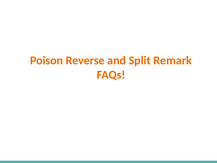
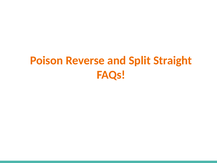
Remark: Remark -> Straight
